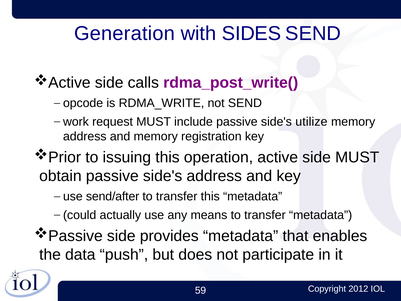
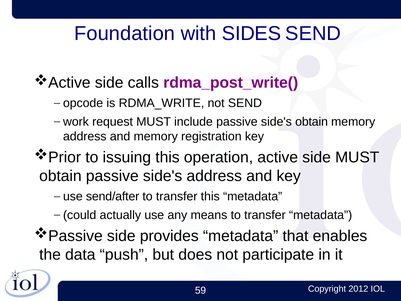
Generation: Generation -> Foundation
side's utilize: utilize -> obtain
